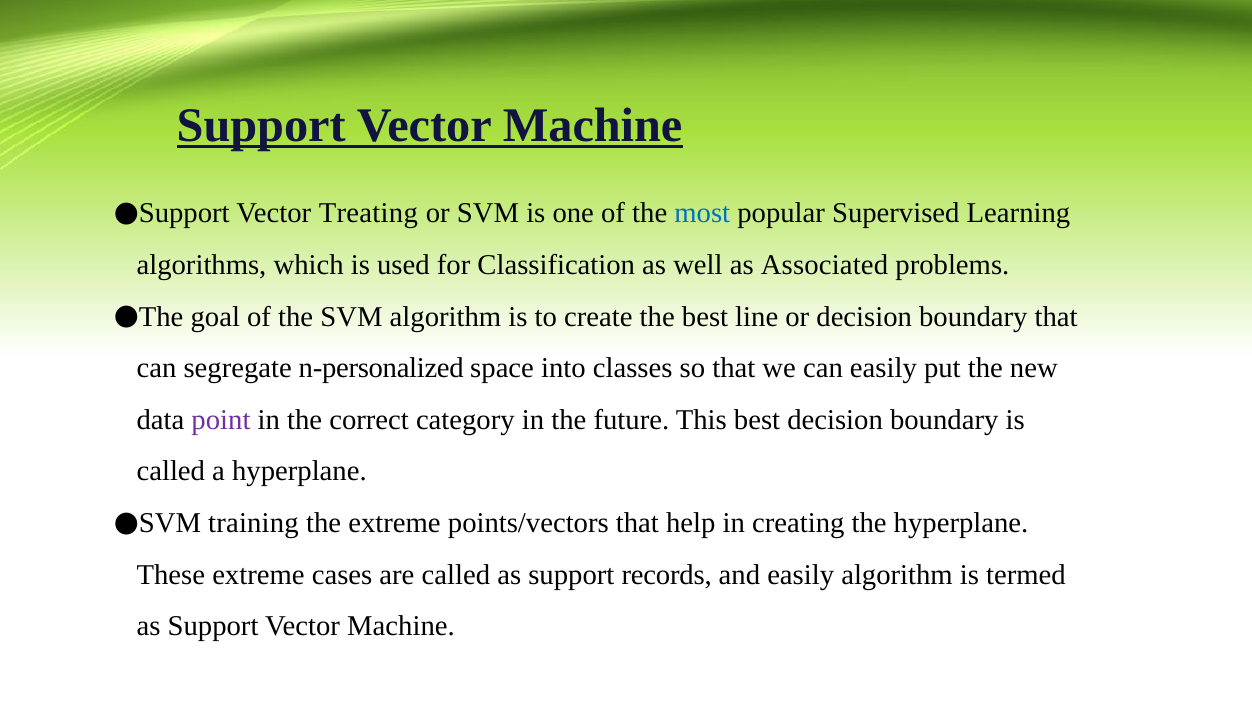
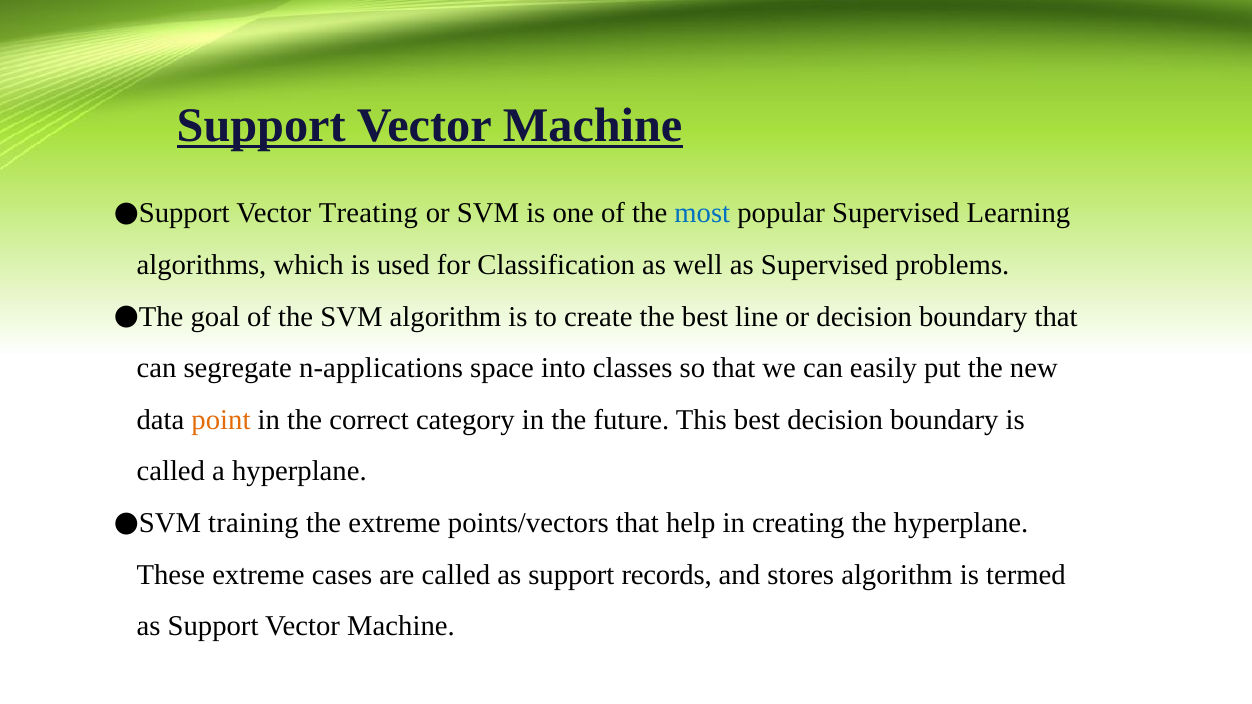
as Associated: Associated -> Supervised
n-personalized: n-personalized -> n-applications
point colour: purple -> orange
and easily: easily -> stores
